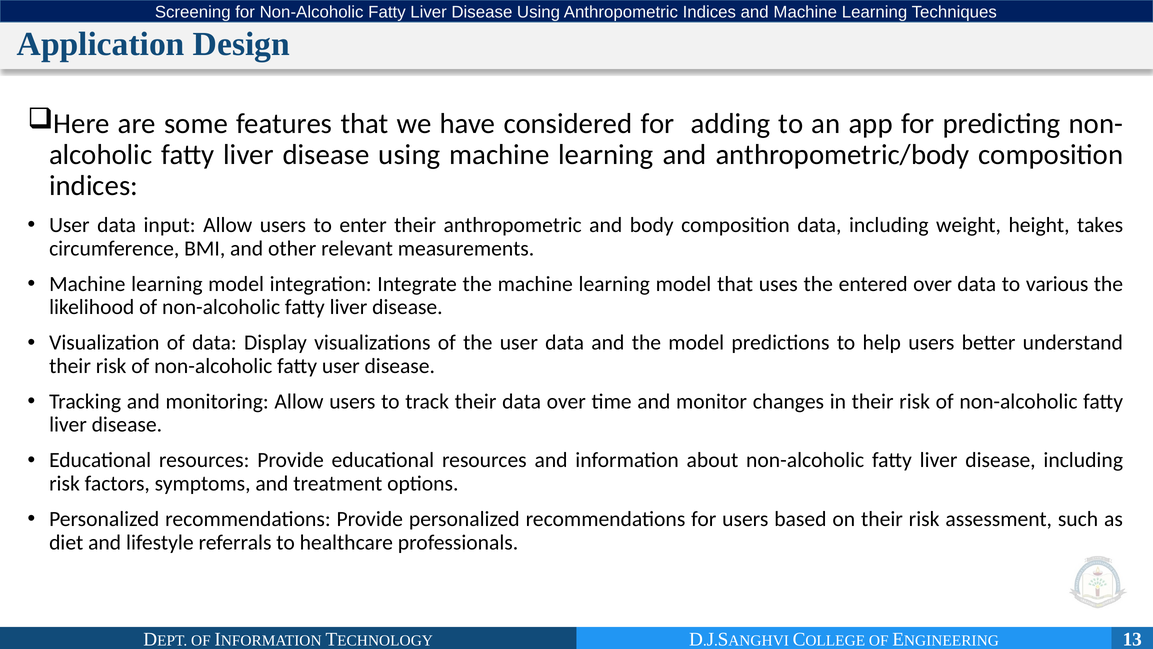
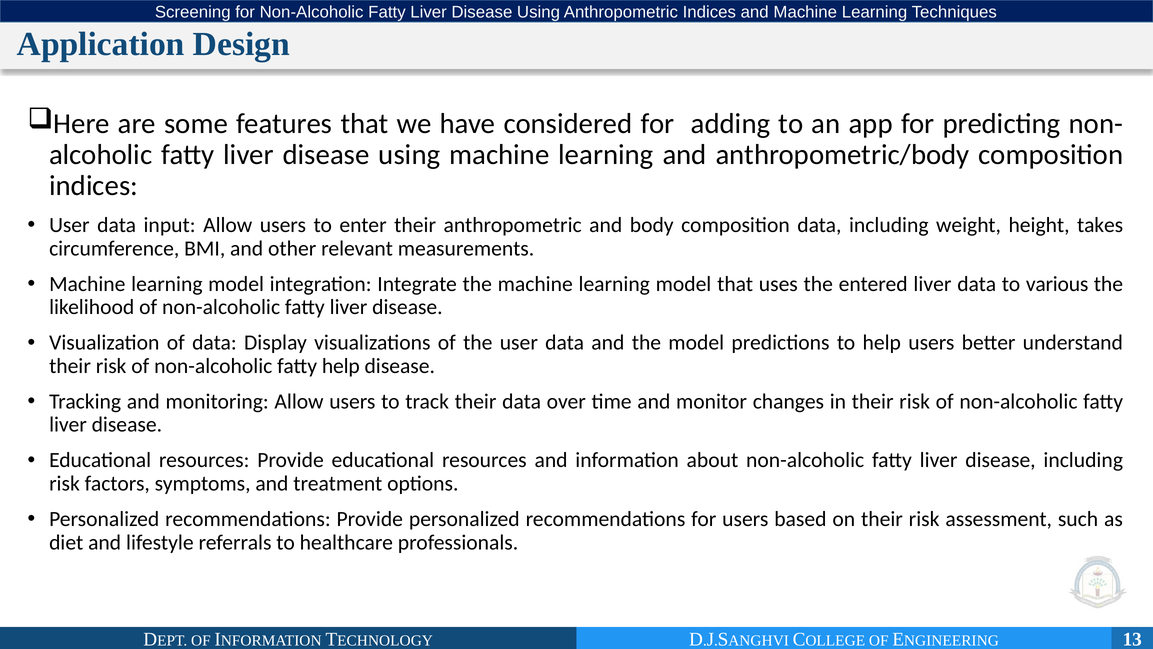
entered over: over -> liver
fatty user: user -> help
